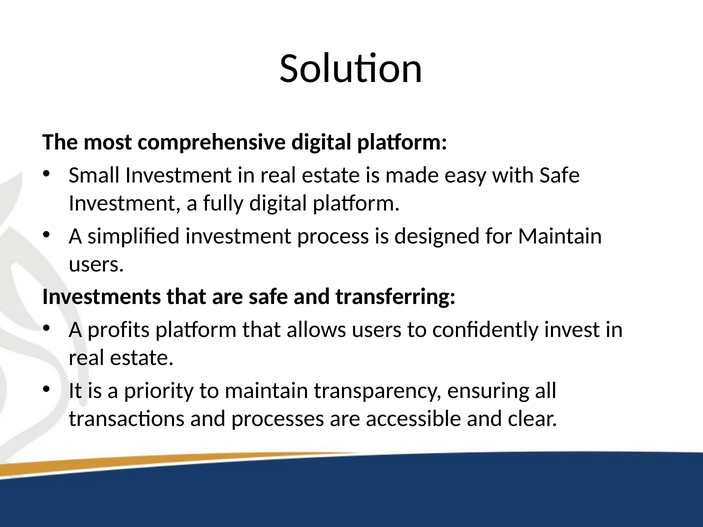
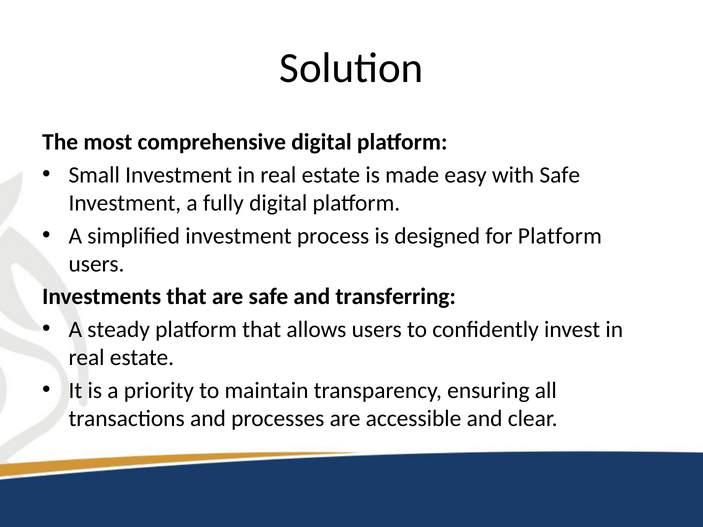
for Maintain: Maintain -> Platform
profits: profits -> steady
